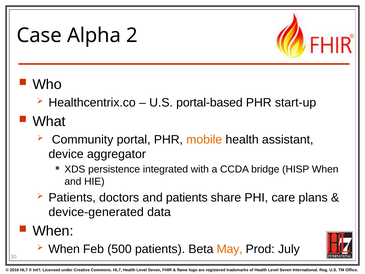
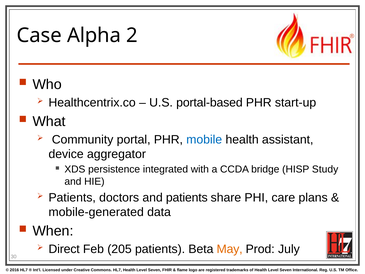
mobile colour: orange -> blue
HISP When: When -> Study
device-generated: device-generated -> mobile-generated
When at (64, 249): When -> Direct
500: 500 -> 205
